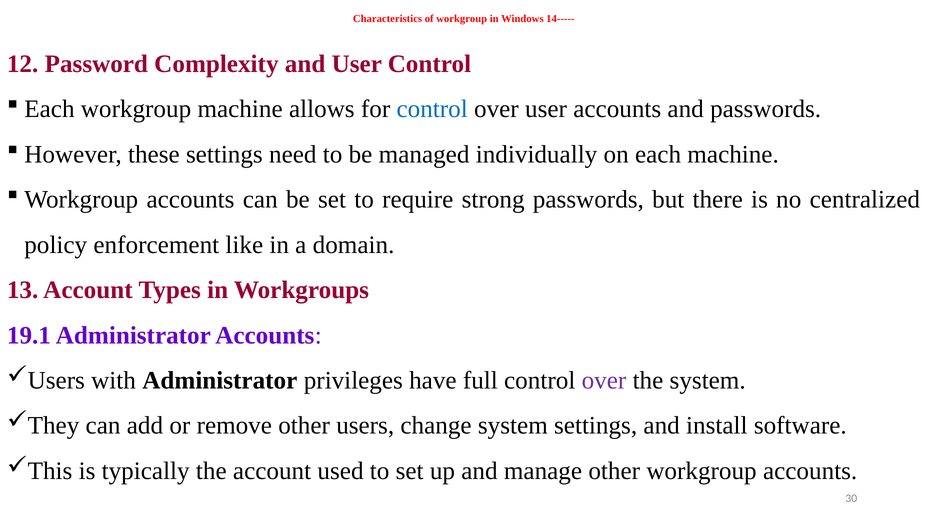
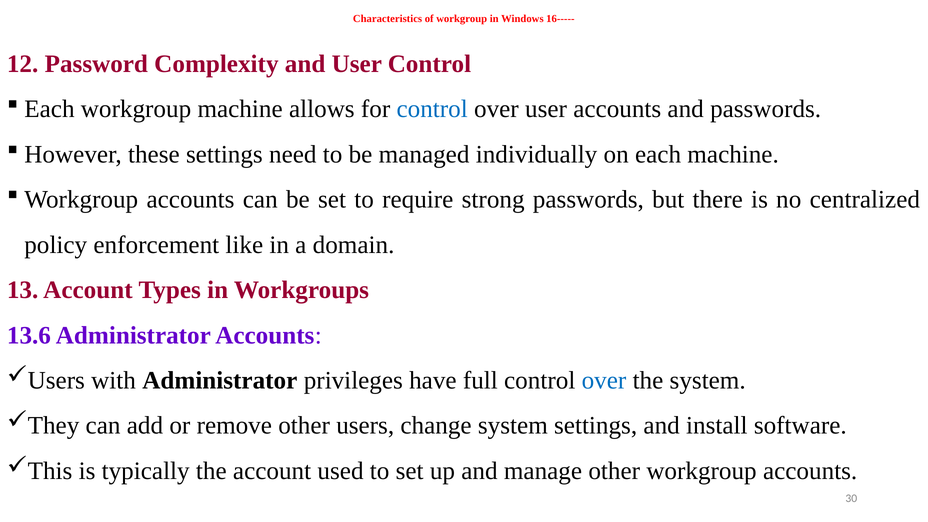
14-----: 14----- -> 16-----
19.1: 19.1 -> 13.6
over at (604, 380) colour: purple -> blue
